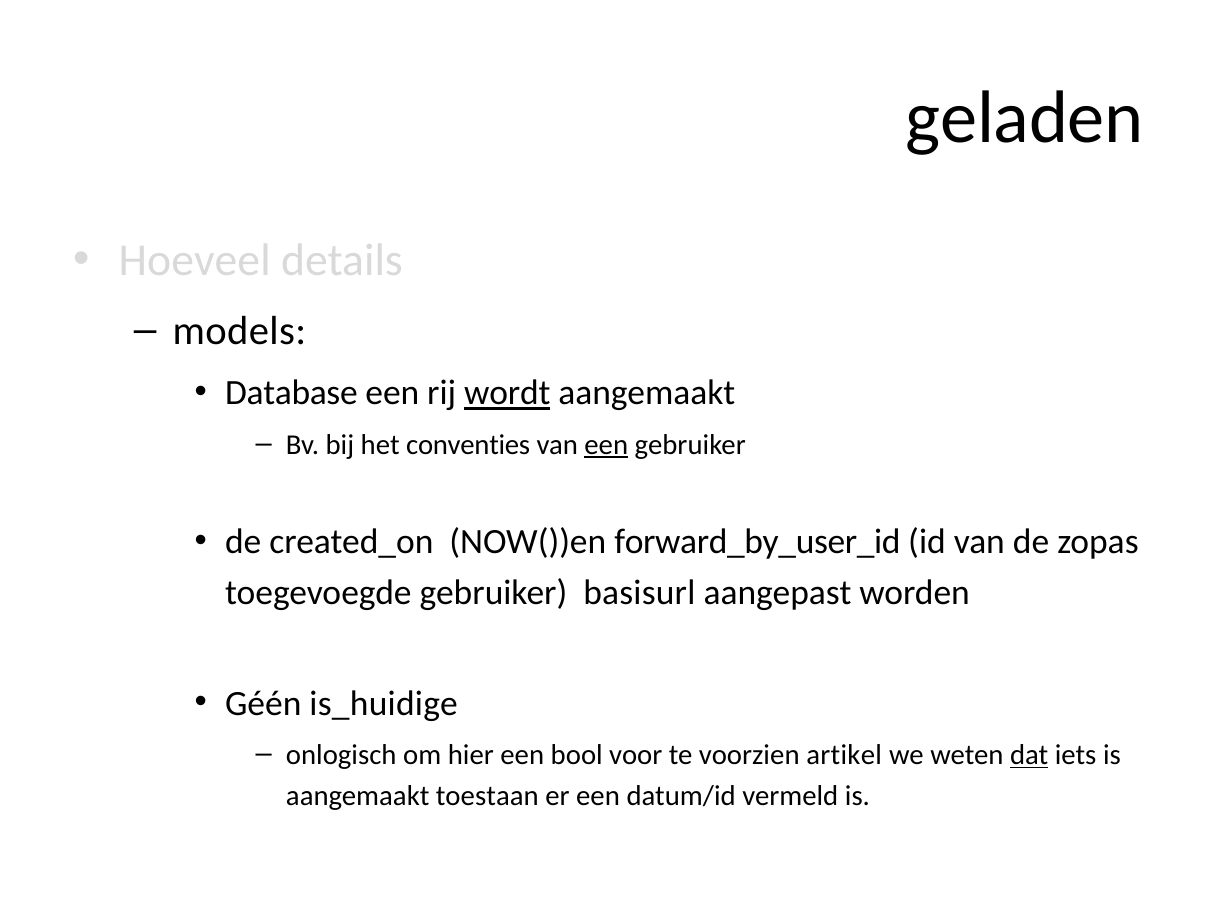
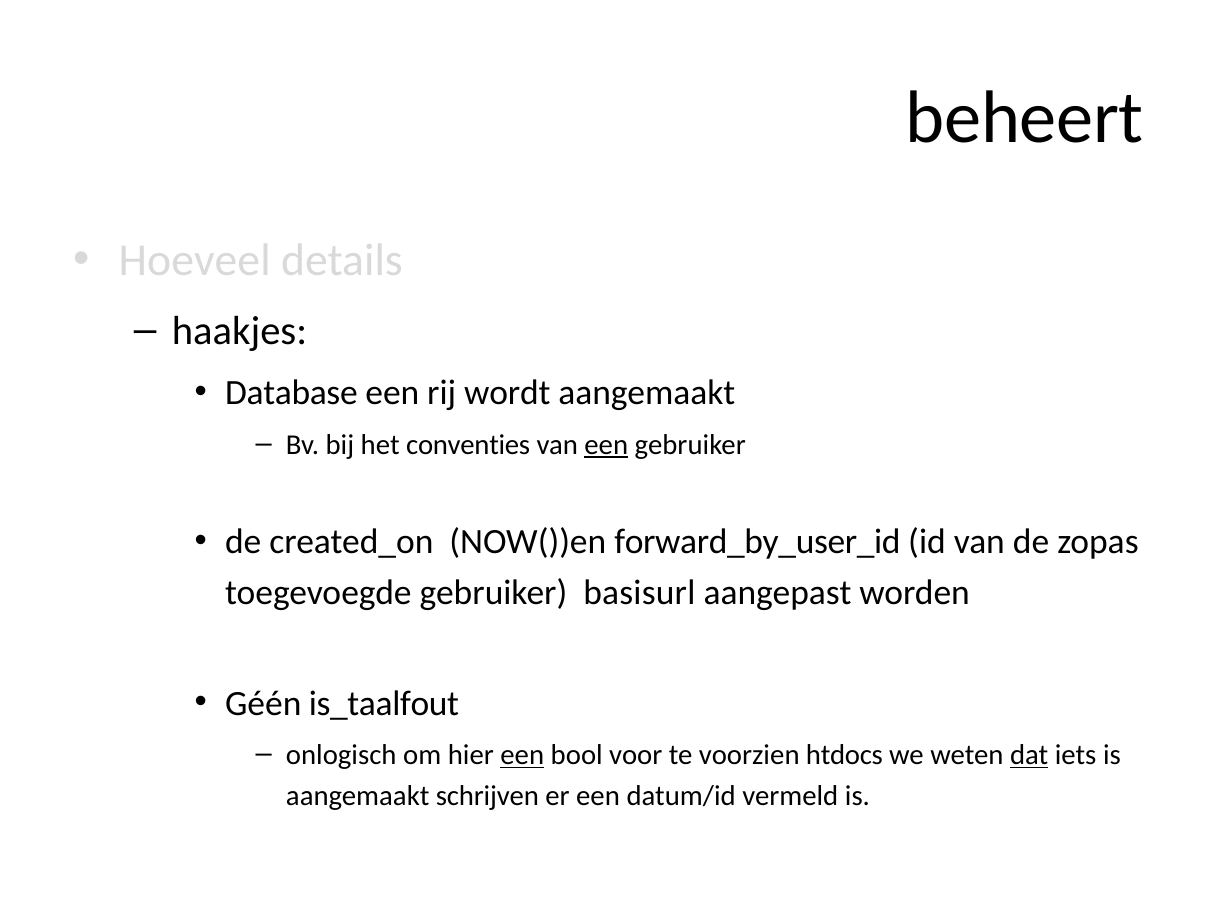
geladen: geladen -> beheert
models: models -> haakjes
wordt underline: present -> none
is_huidige: is_huidige -> is_taalfout
een at (522, 755) underline: none -> present
artikel: artikel -> htdocs
toestaan: toestaan -> schrijven
